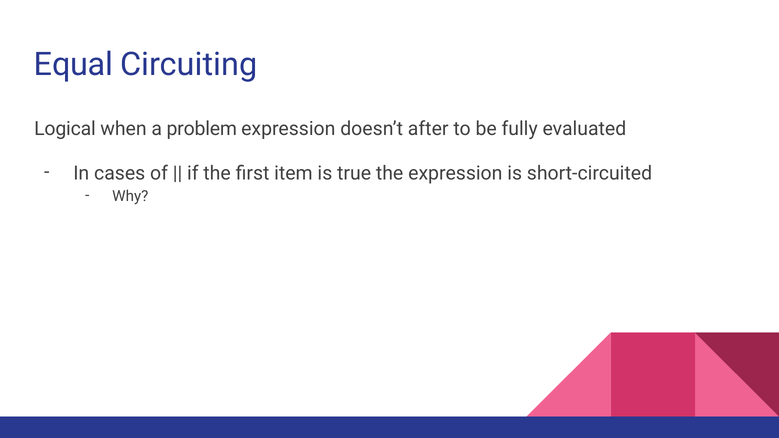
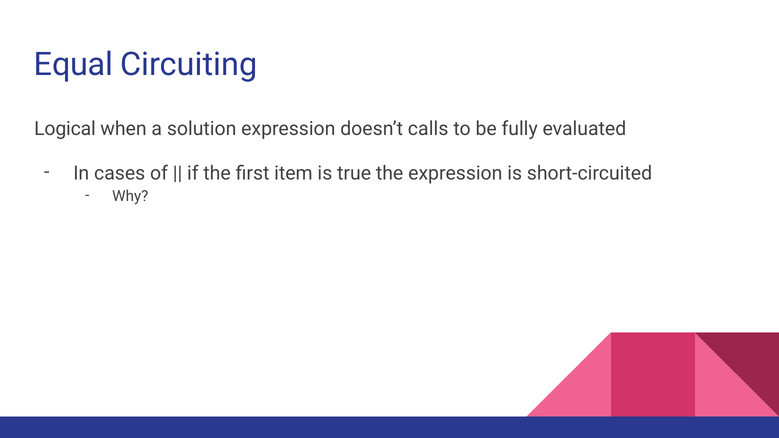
problem: problem -> solution
after: after -> calls
